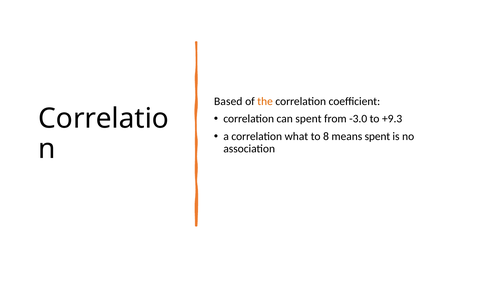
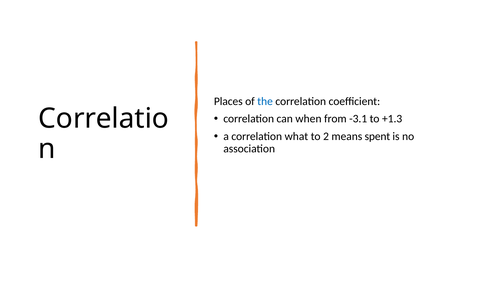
Based: Based -> Places
the colour: orange -> blue
can spent: spent -> when
-3.0: -3.0 -> -3.1
+9.3: +9.3 -> +1.3
8: 8 -> 2
